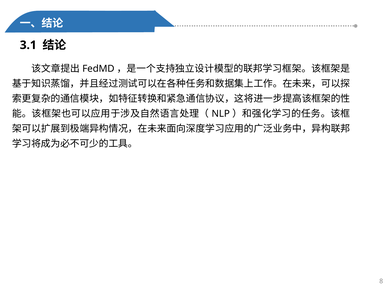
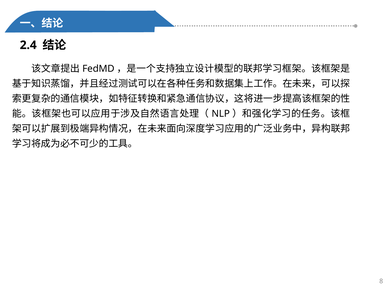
3.1: 3.1 -> 2.4
